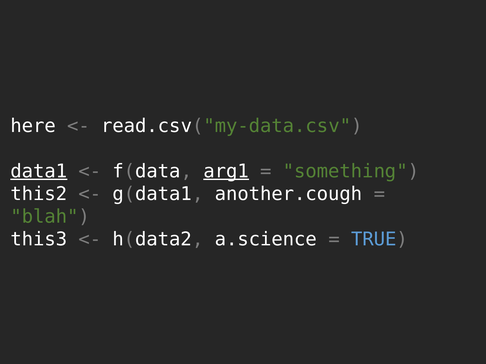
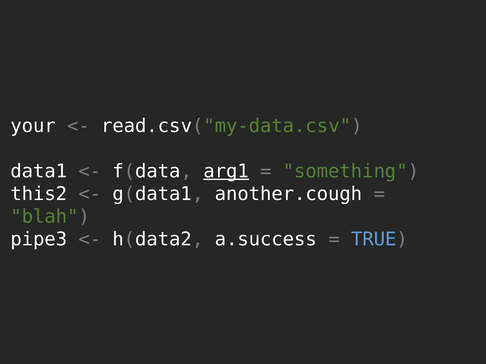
here: here -> your
data1 underline: present -> none
this3: this3 -> pipe3
a.science: a.science -> a.success
